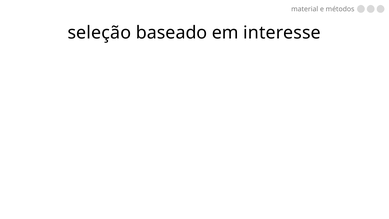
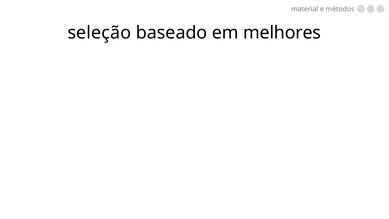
interesse: interesse -> melhores
